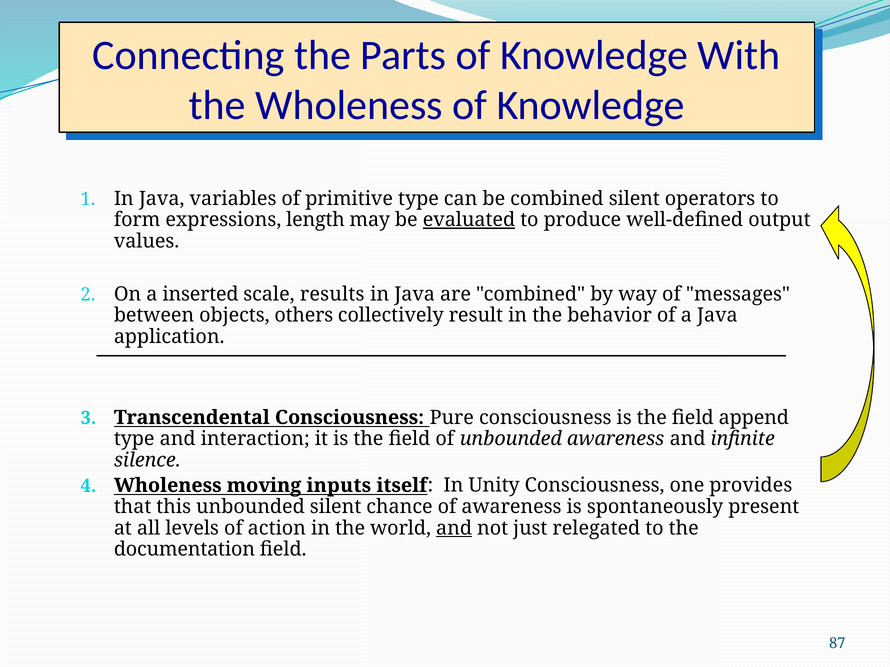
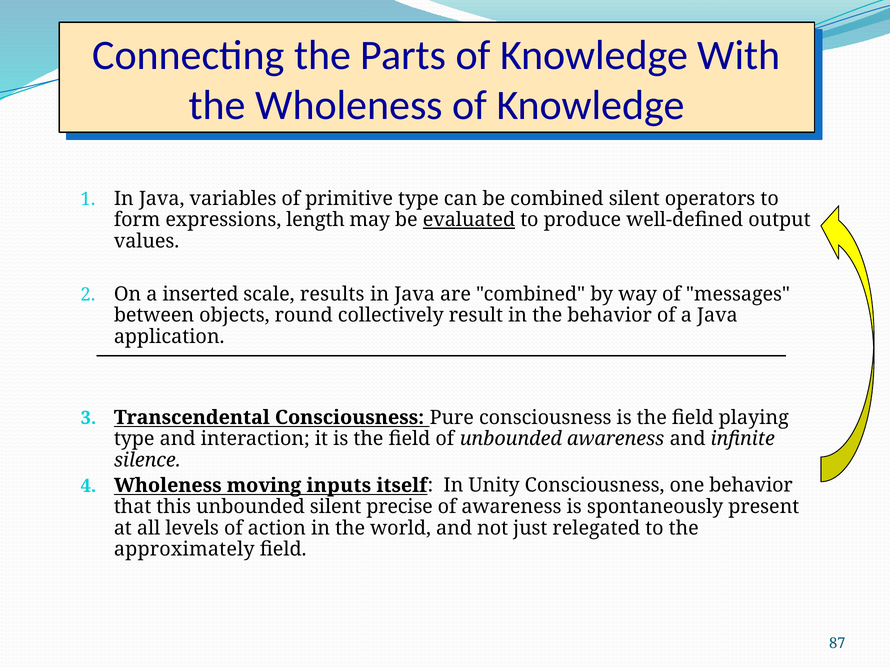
others: others -> round
append: append -> playing
one provides: provides -> behavior
chance: chance -> precise
and at (454, 528) underline: present -> none
documentation: documentation -> approximately
